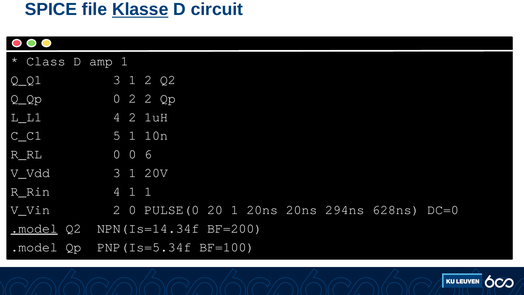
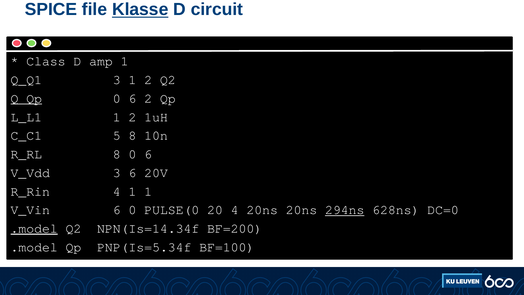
Q_Qp underline: none -> present
2 at (132, 98): 2 -> 6
L_L1 4: 4 -> 1
5 1: 1 -> 8
R_RL 0: 0 -> 8
V_Vdd 3 1: 1 -> 6
V_Vin 2: 2 -> 6
20 1: 1 -> 4
294ns underline: none -> present
